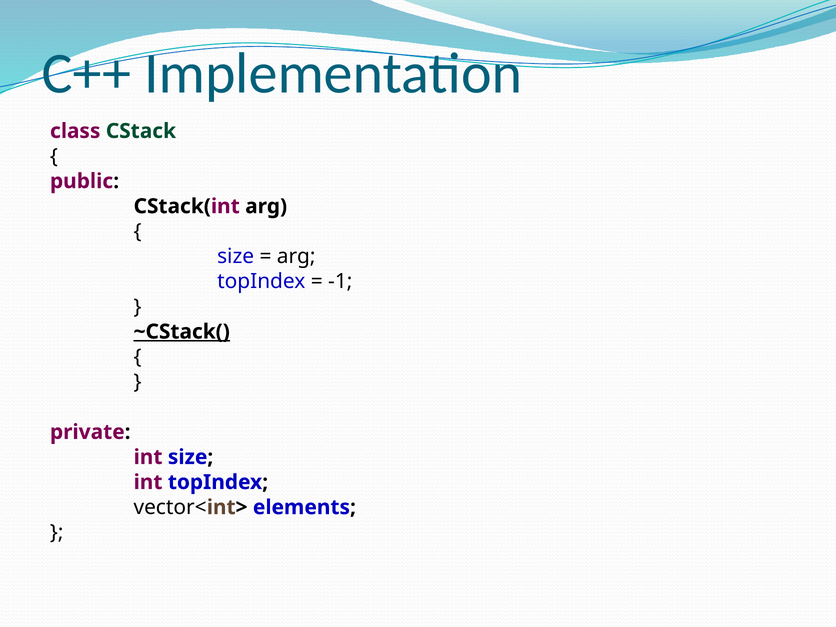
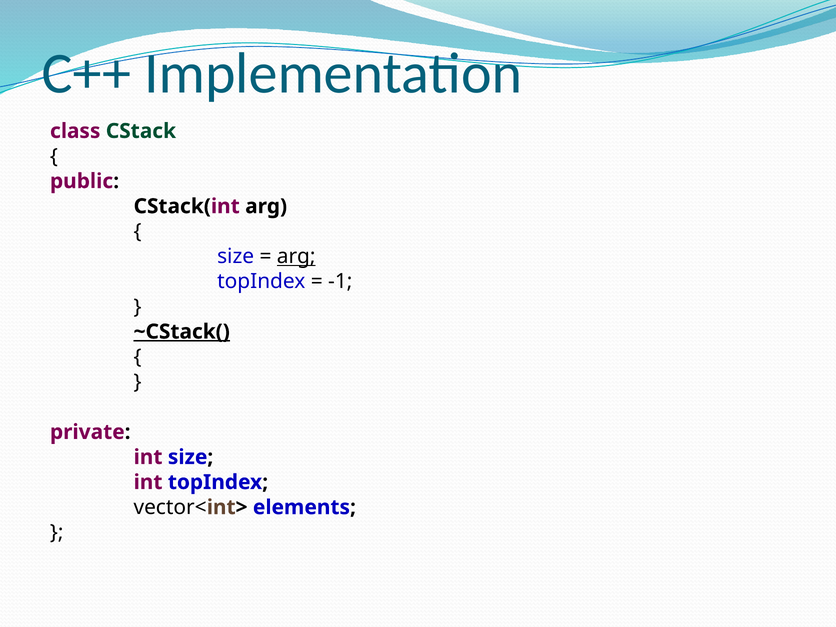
arg at (296, 256) underline: none -> present
